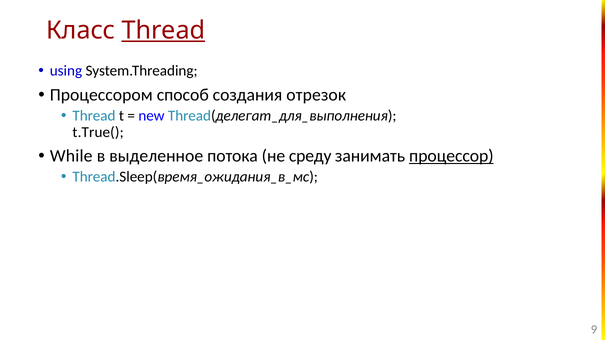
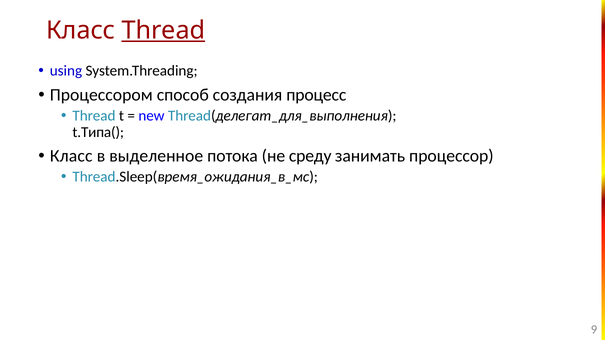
отрезок: отрезок -> процесс
t.True(: t.True( -> t.Типа(
While at (71, 156): While -> Класс
процессор underline: present -> none
